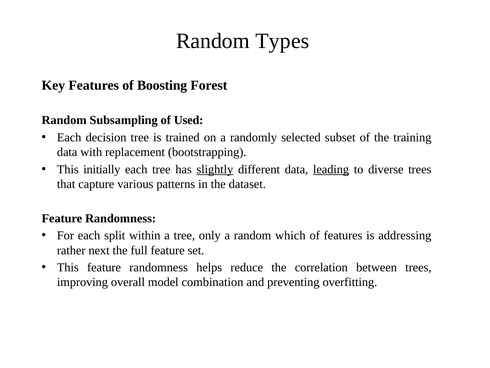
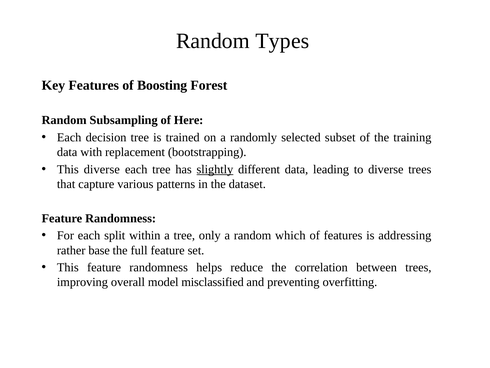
Used: Used -> Here
This initially: initially -> diverse
leading underline: present -> none
next: next -> base
combination: combination -> misclassified
